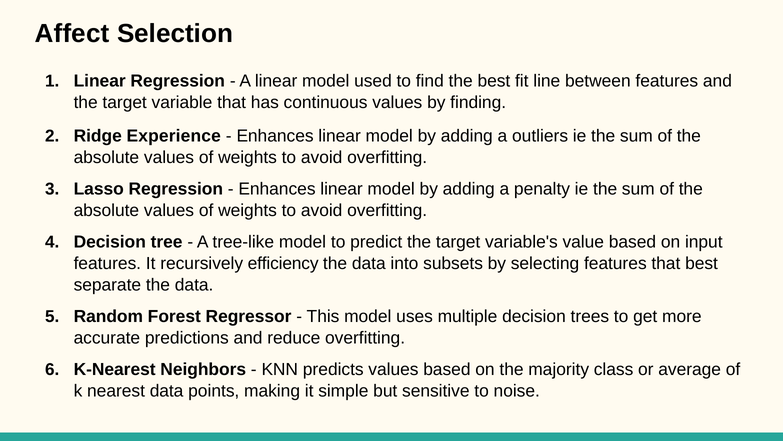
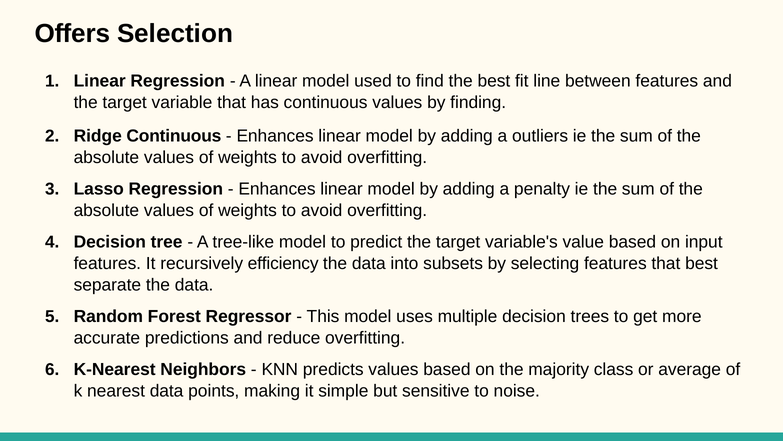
Affect: Affect -> Offers
Ridge Experience: Experience -> Continuous
